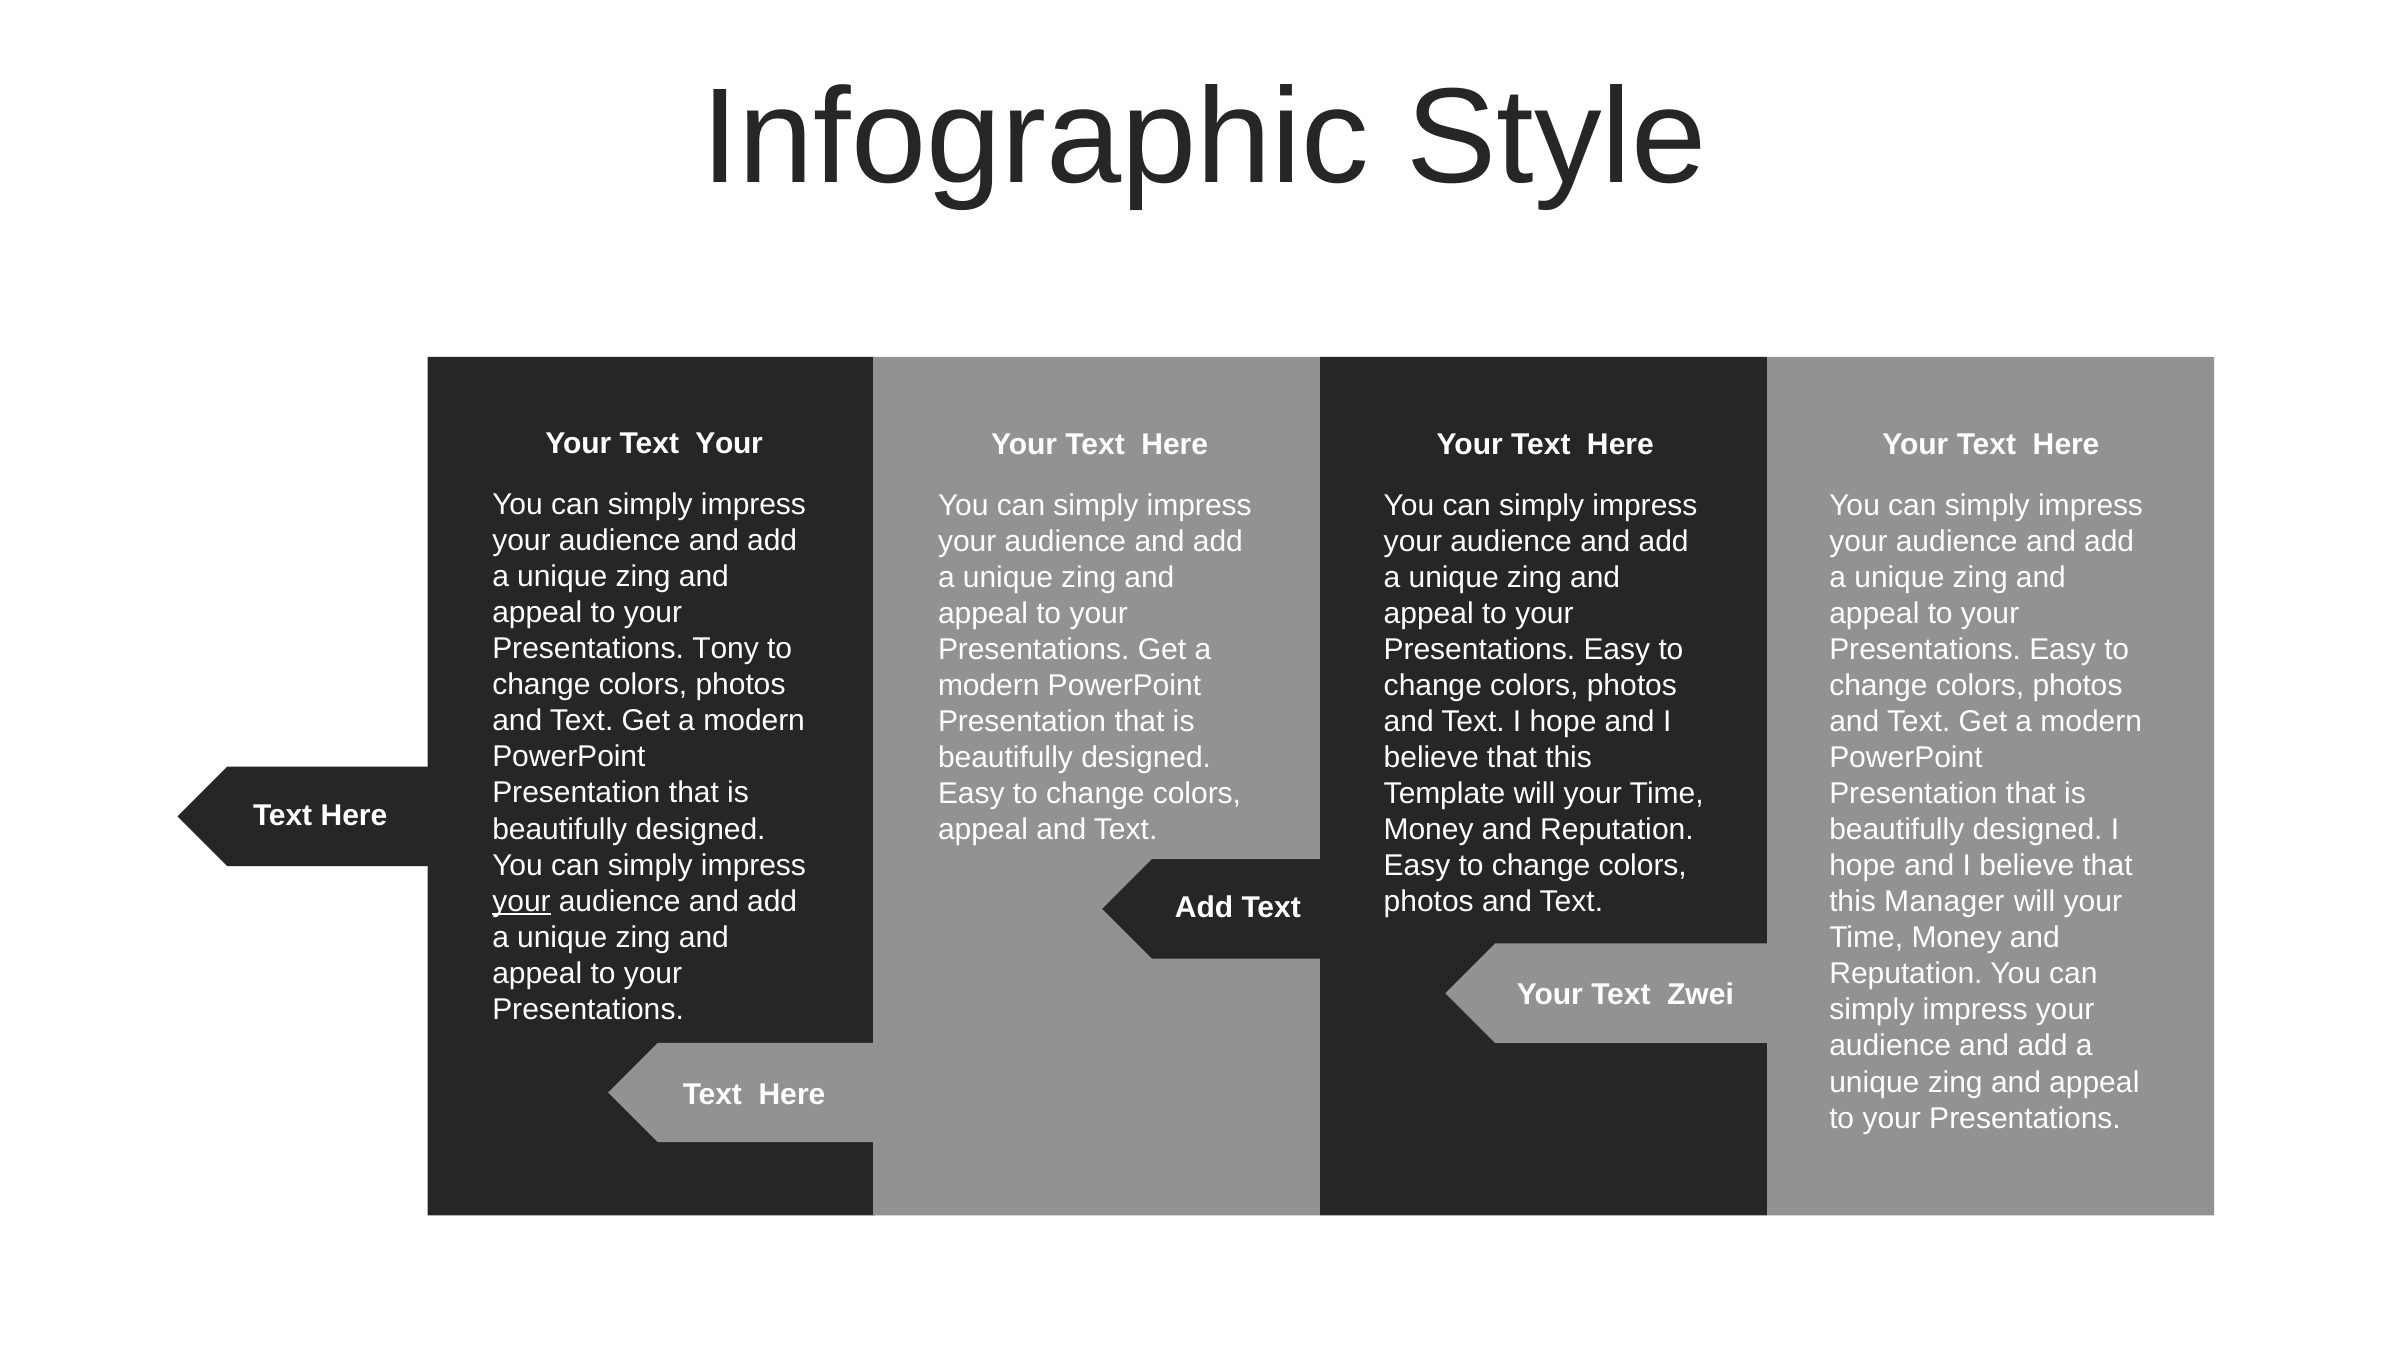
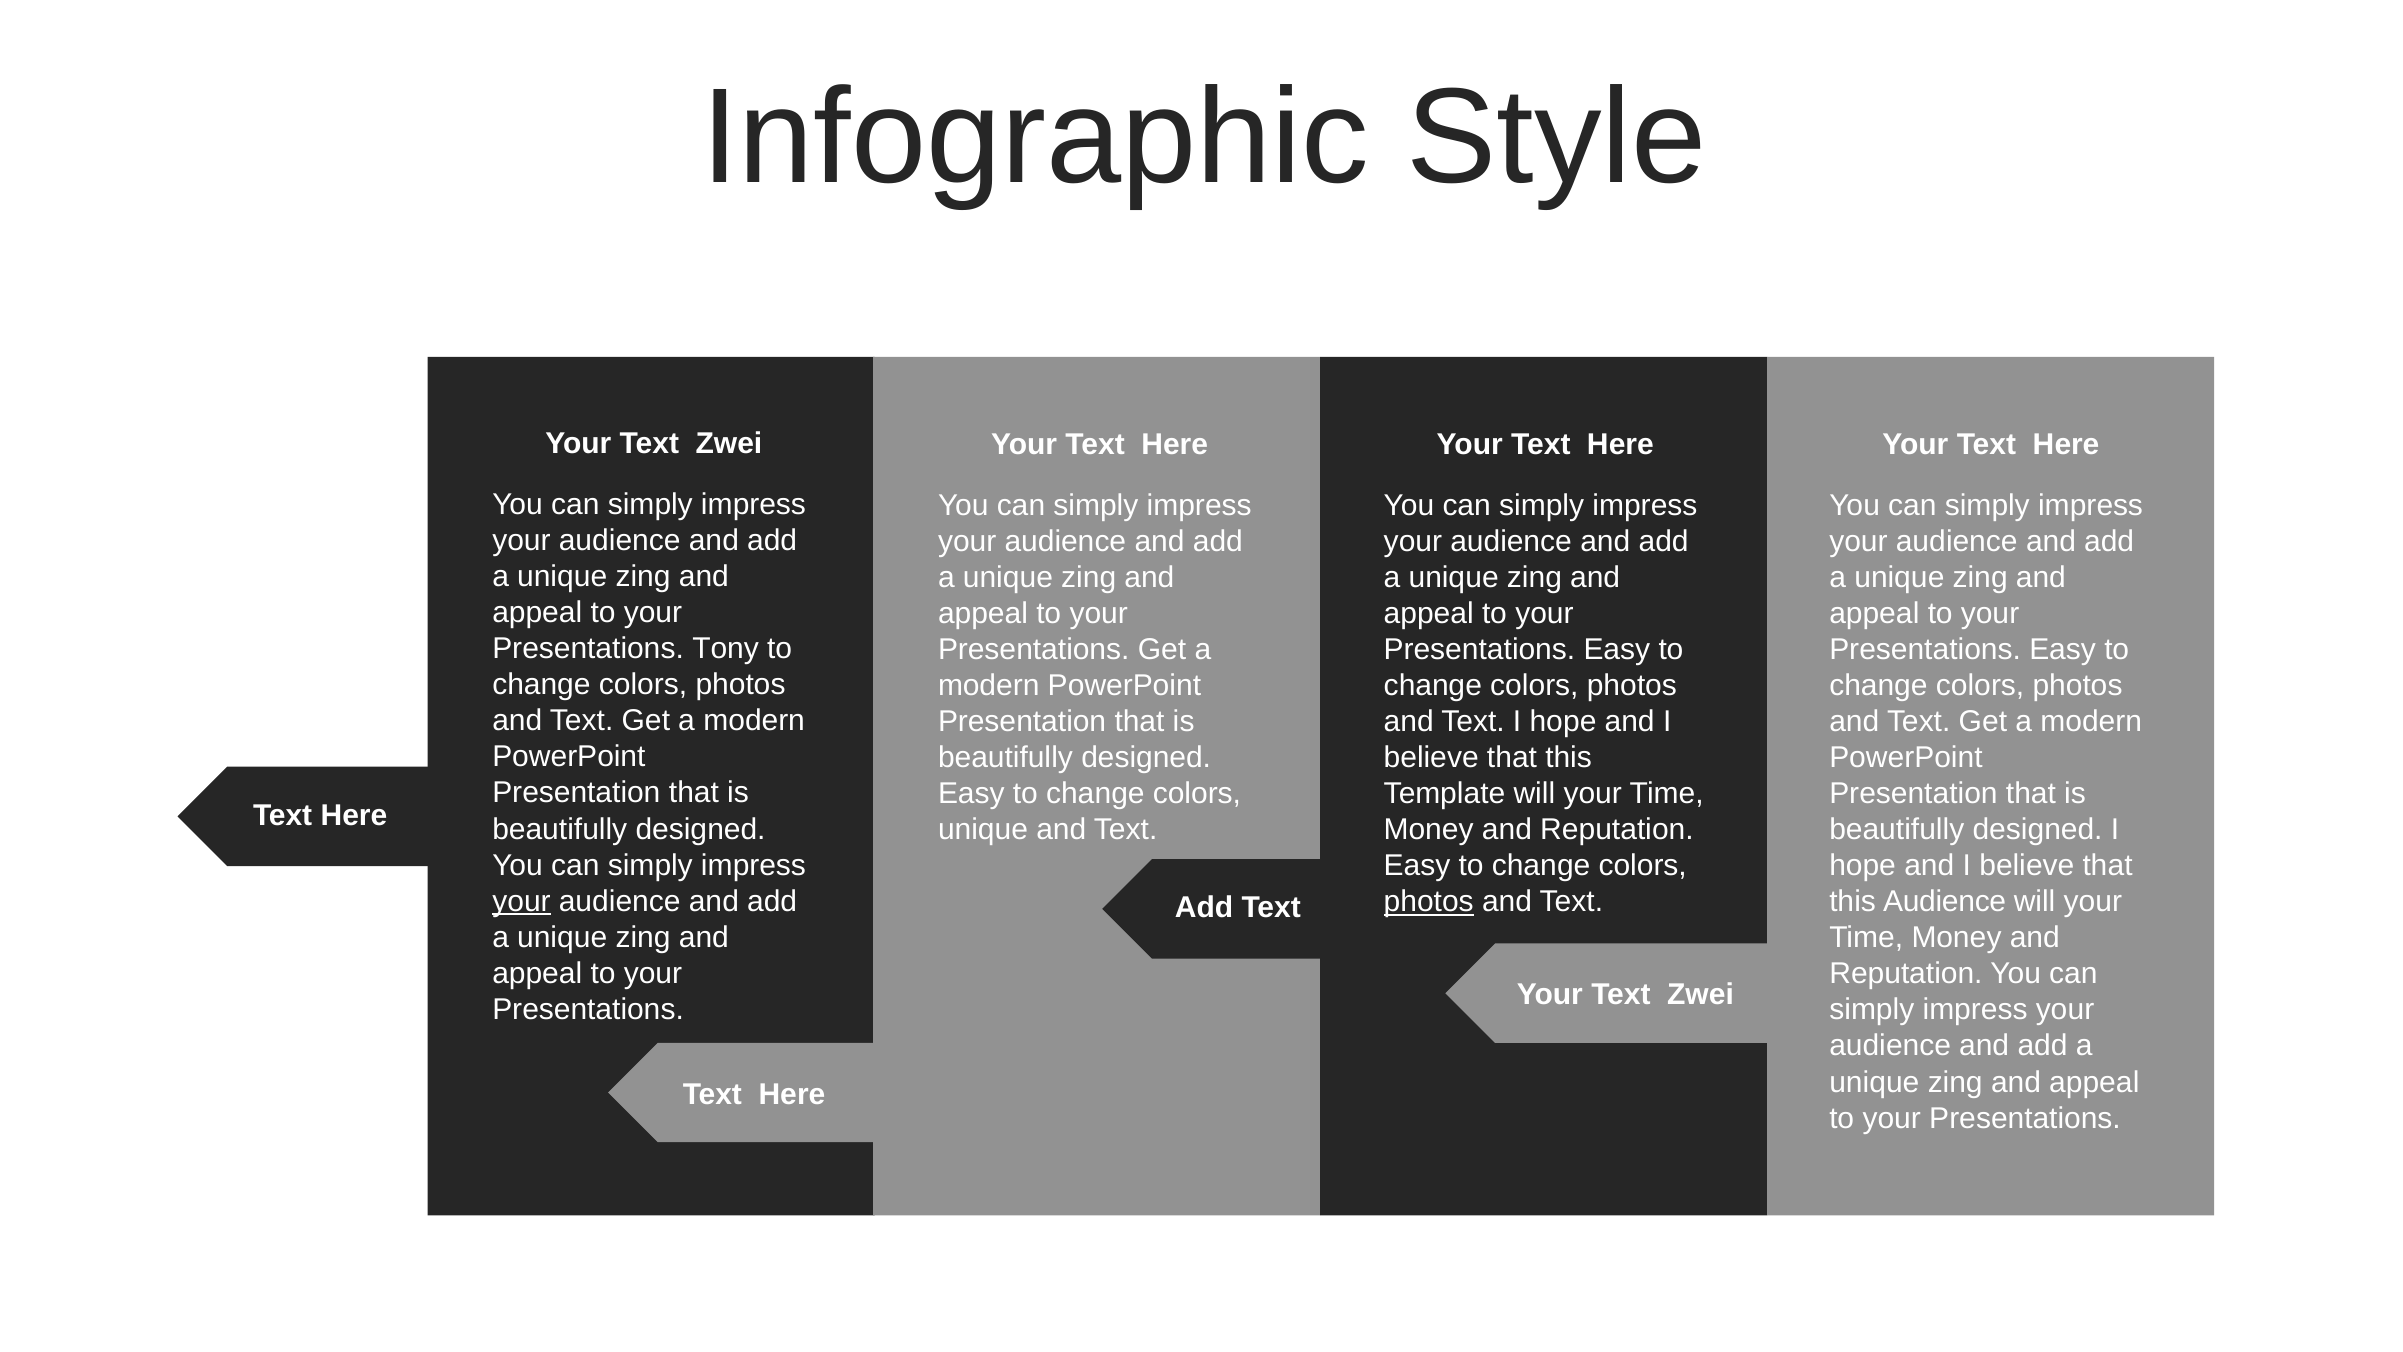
Your at (729, 444): Your -> Zwei
appeal at (983, 830): appeal -> unique
photos at (1429, 902) underline: none -> present
this Manager: Manager -> Audience
